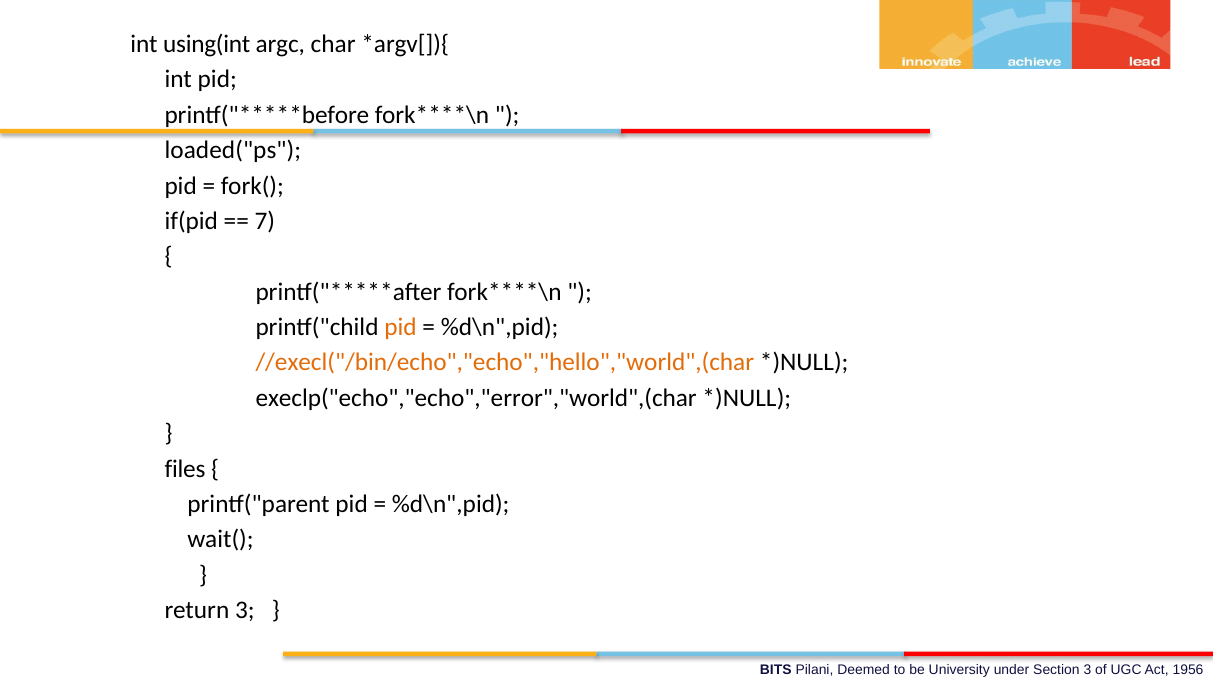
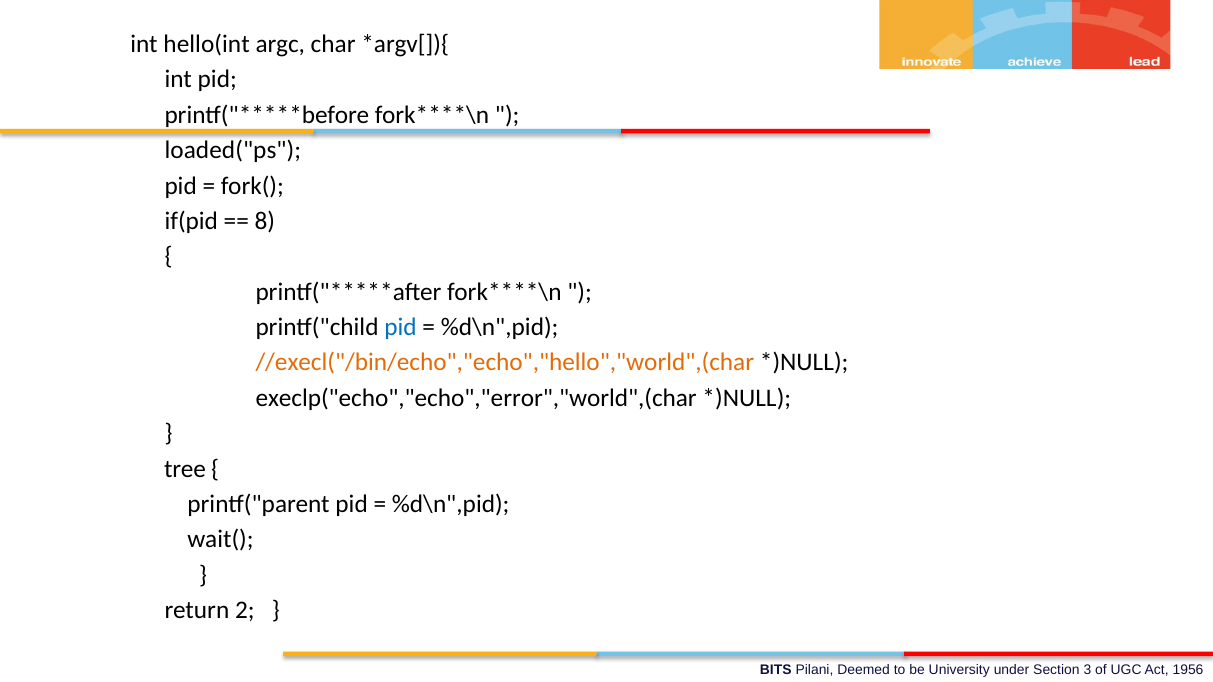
using(int: using(int -> hello(int
7: 7 -> 8
pid at (400, 327) colour: orange -> blue
files: files -> tree
return 3: 3 -> 2
